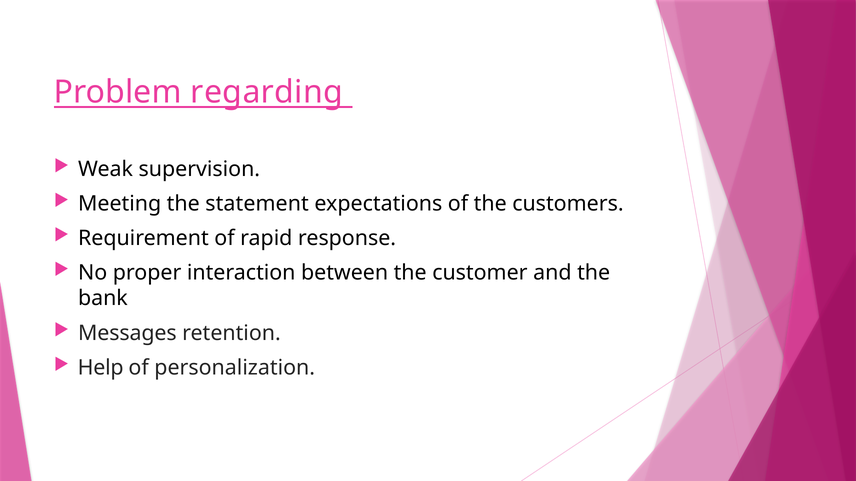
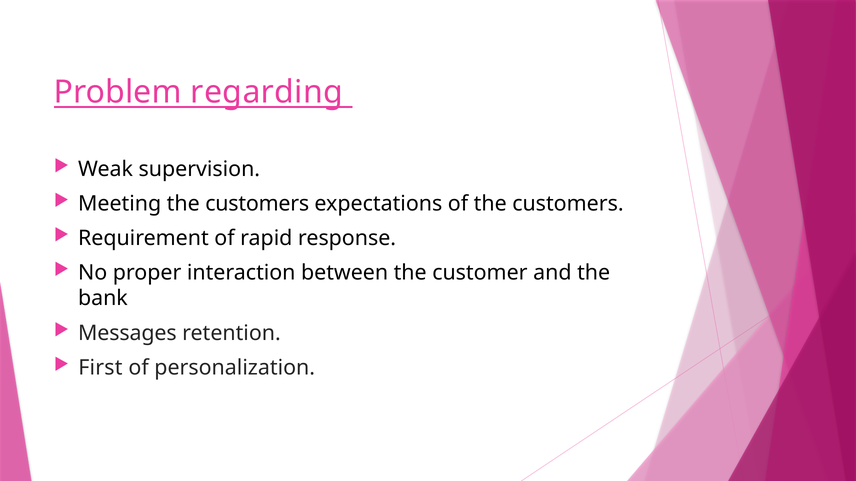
Meeting the statement: statement -> customers
Help: Help -> First
